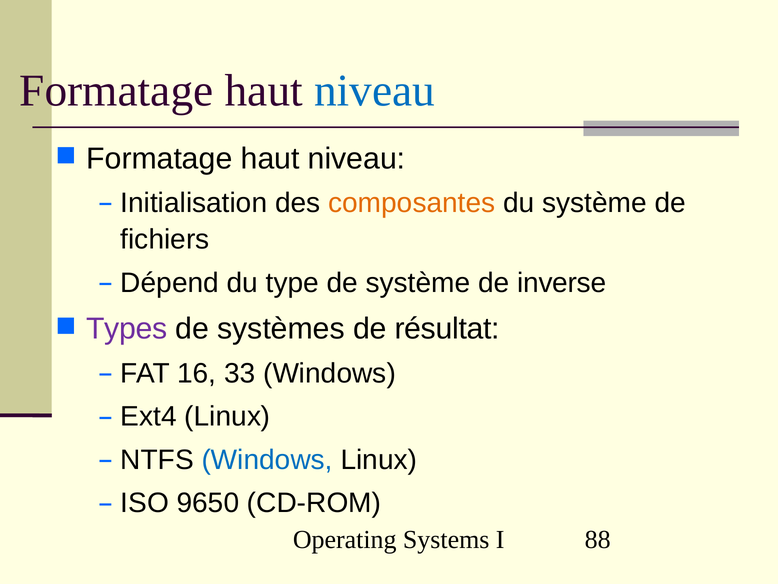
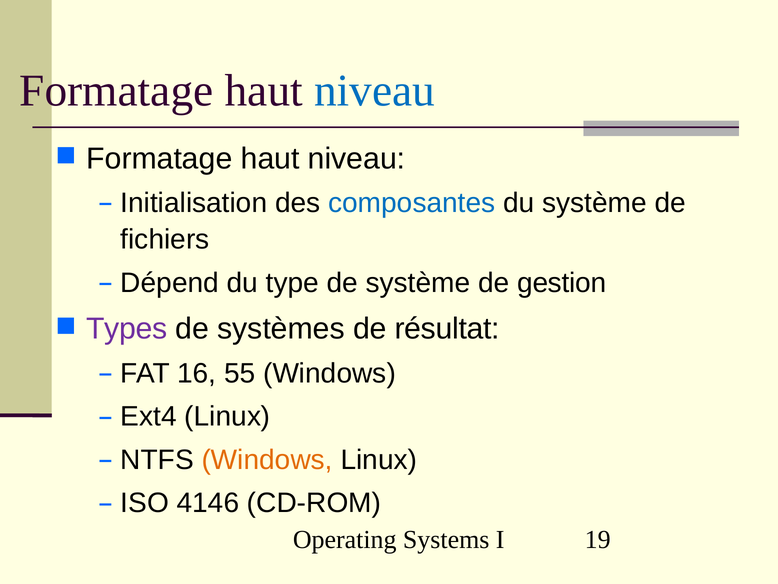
composantes colour: orange -> blue
inverse: inverse -> gestion
33: 33 -> 55
Windows at (267, 460) colour: blue -> orange
9650: 9650 -> 4146
88: 88 -> 19
